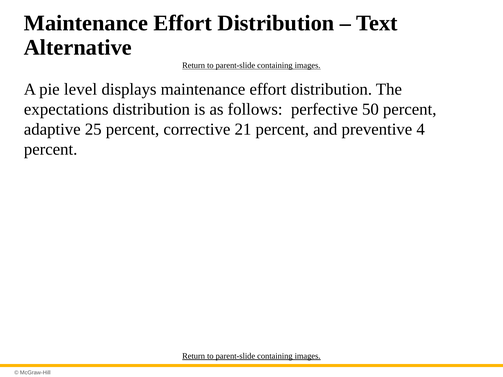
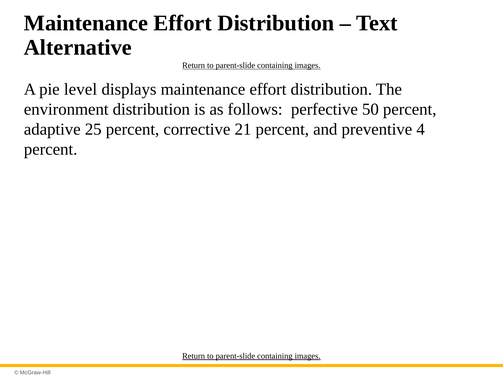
expectations: expectations -> environment
